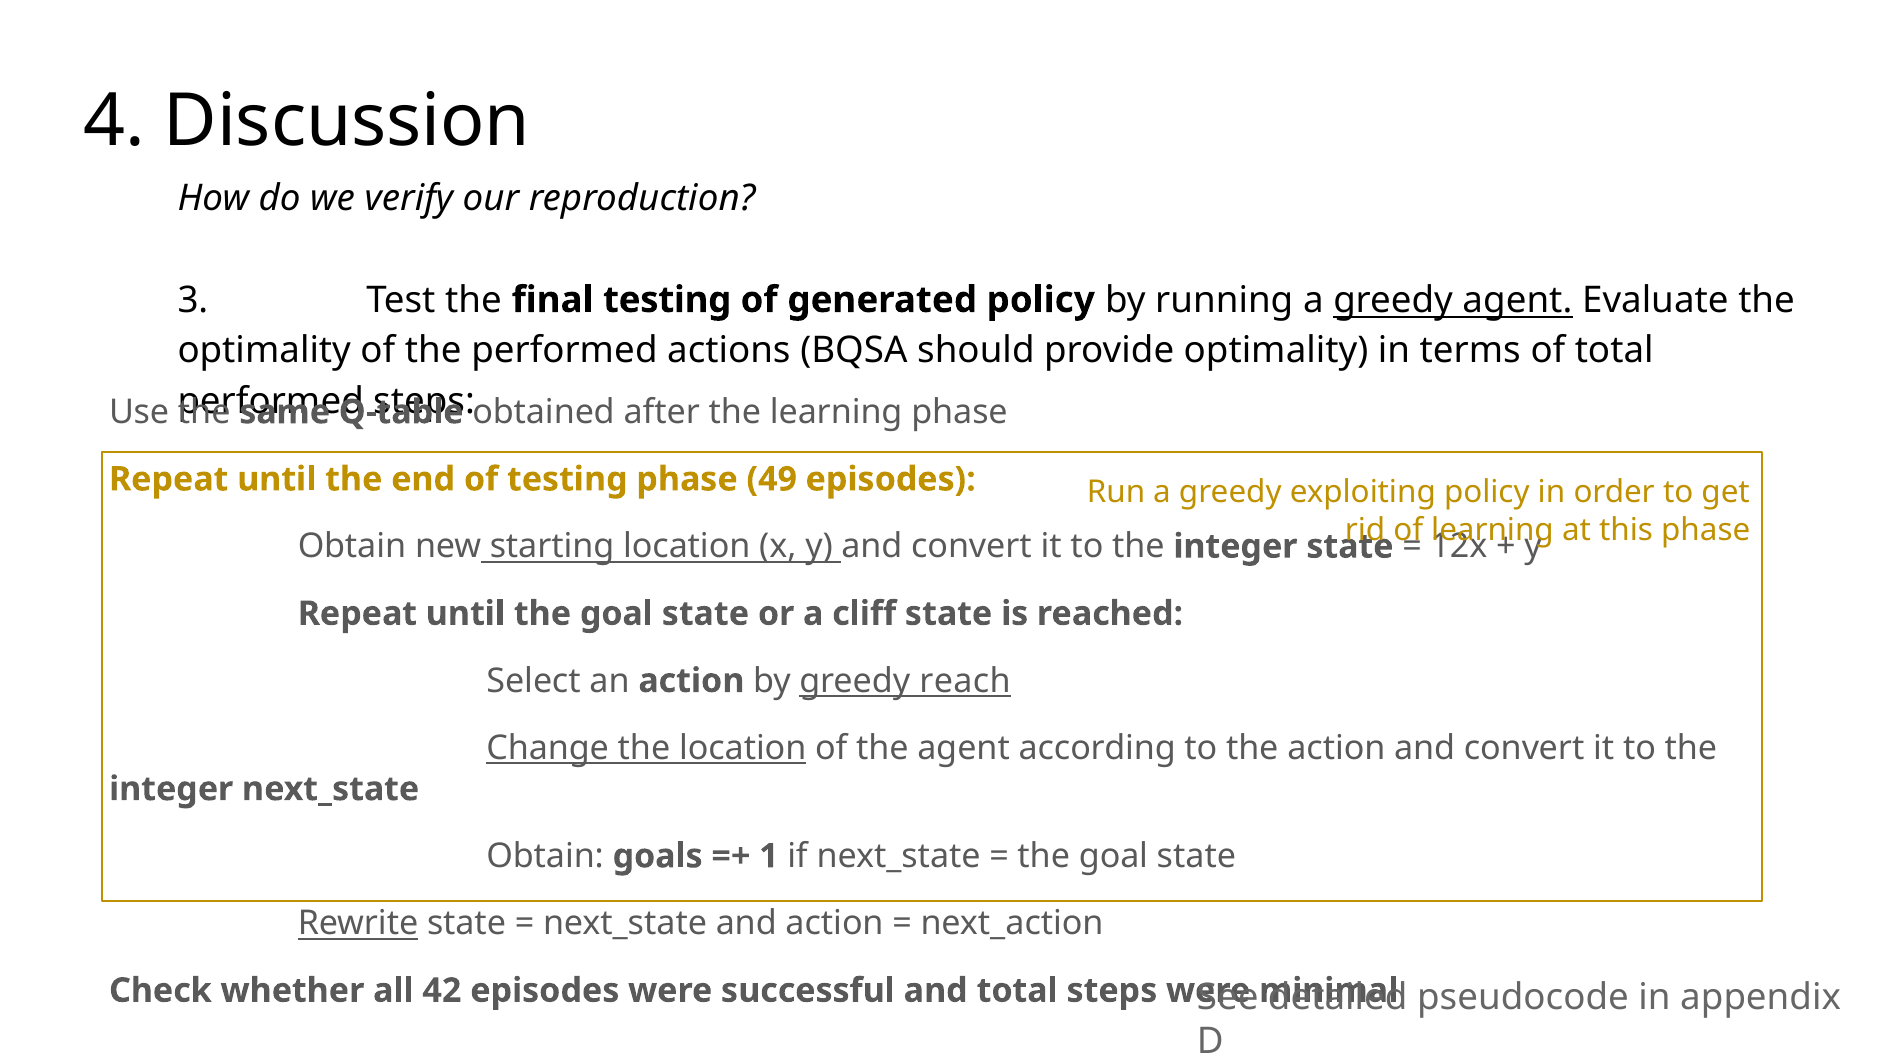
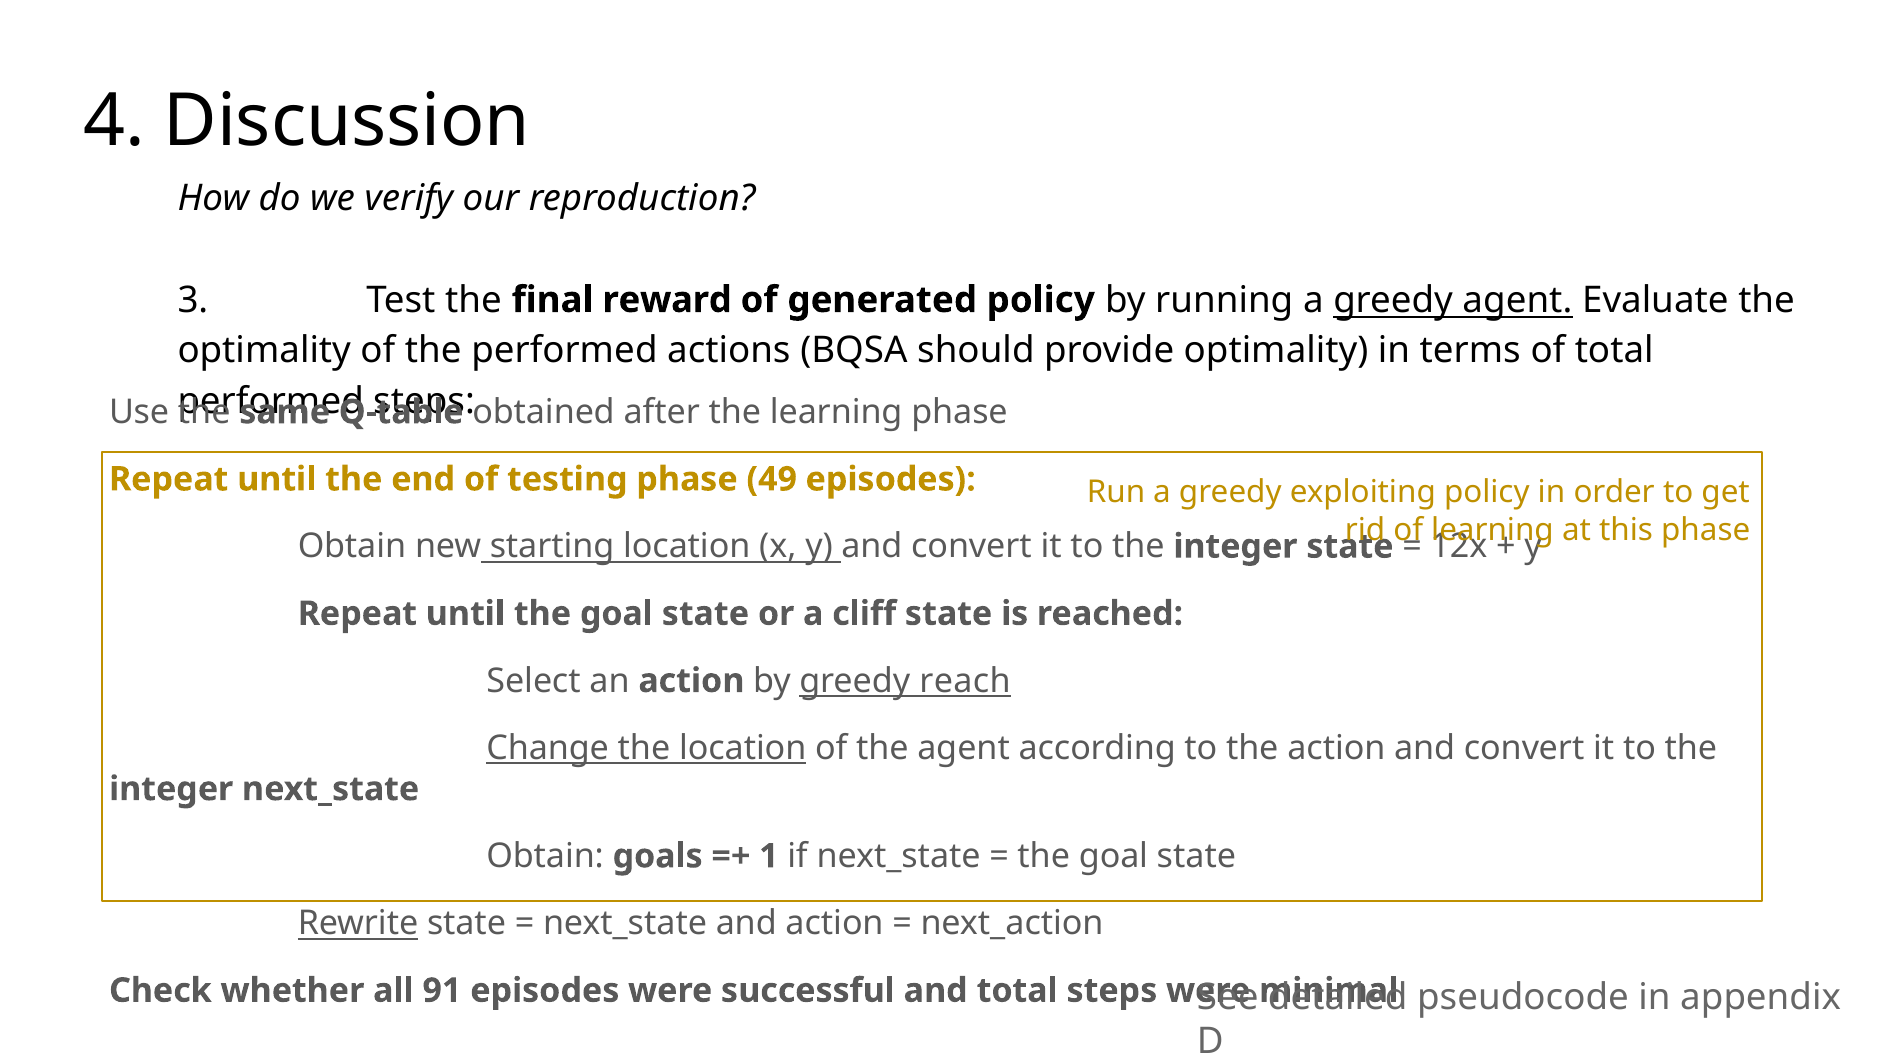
final testing: testing -> reward
42: 42 -> 91
